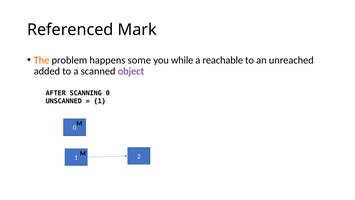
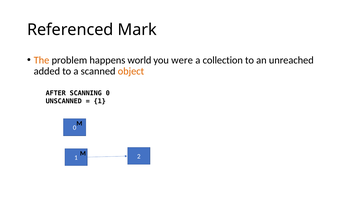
some: some -> world
while: while -> were
reachable: reachable -> collection
object colour: purple -> orange
